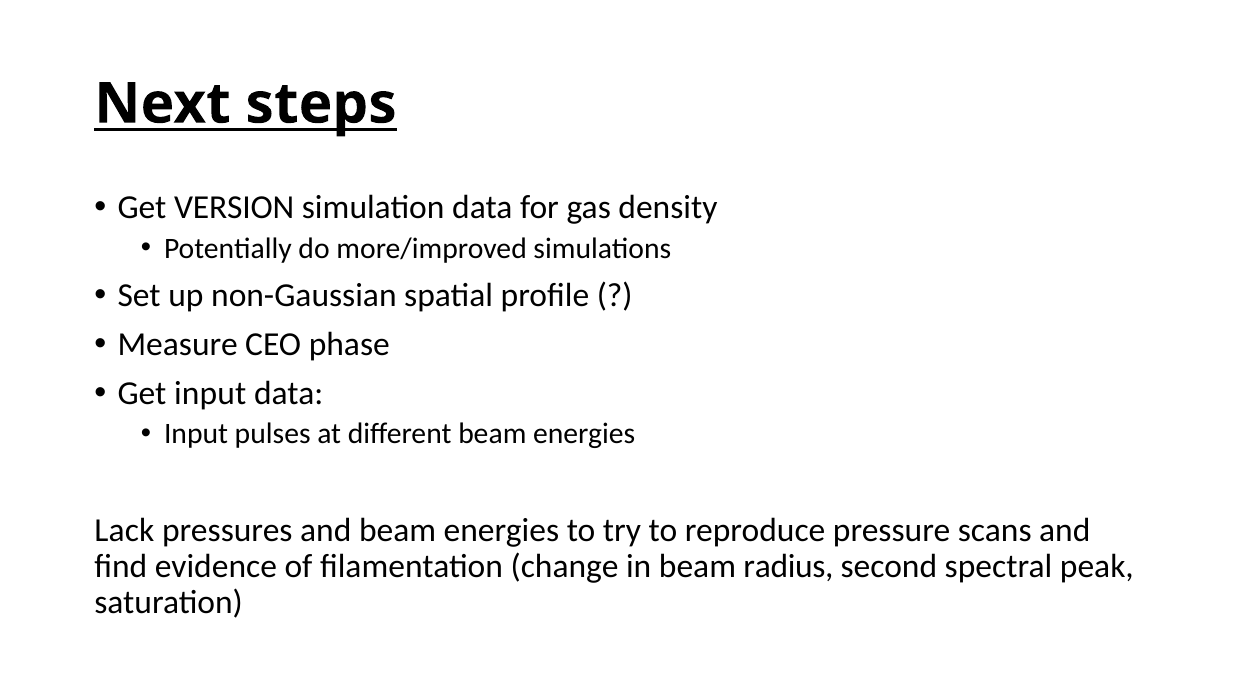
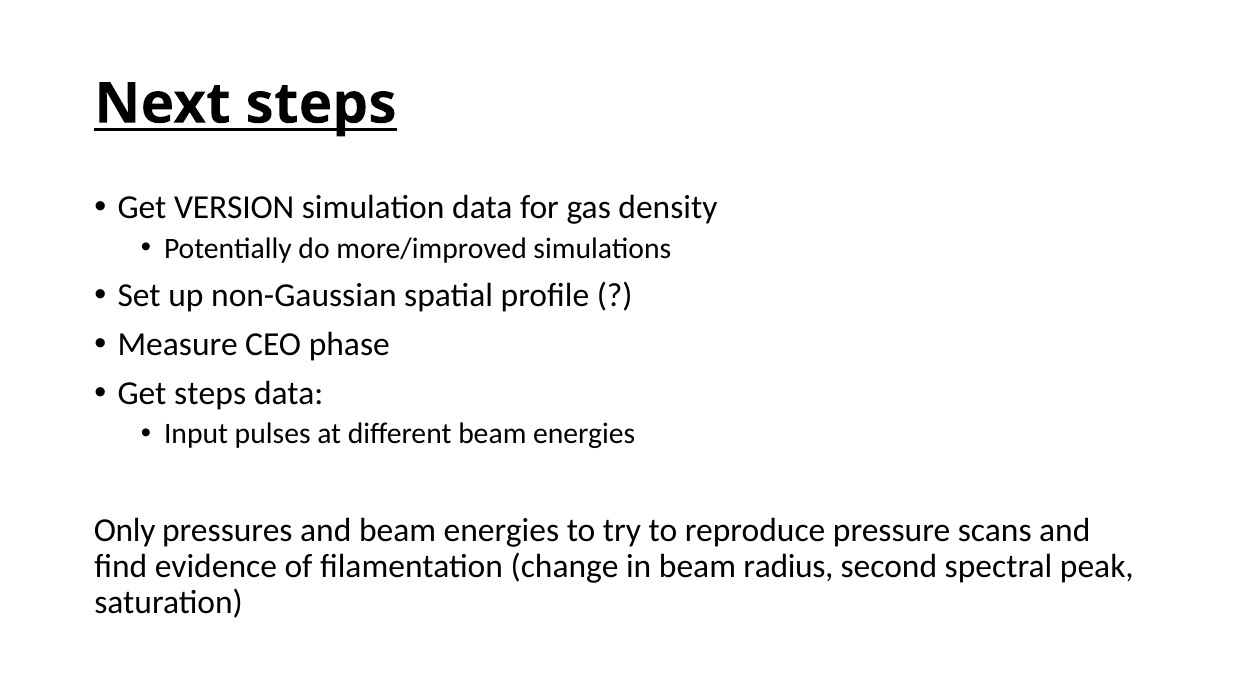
Get input: input -> steps
Lack: Lack -> Only
